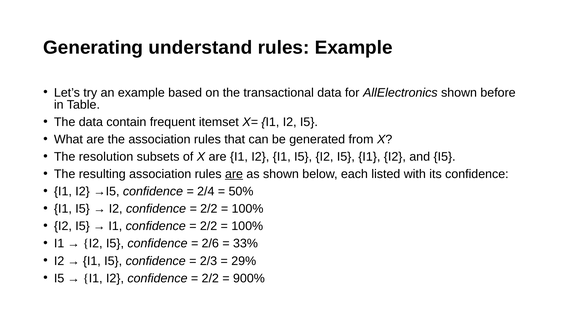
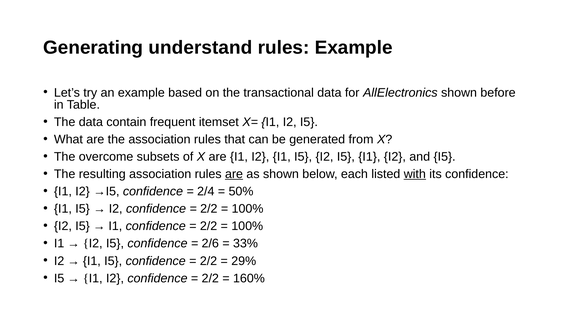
resolution: resolution -> overcome
with underline: none -> present
2/3 at (208, 261): 2/3 -> 2/2
900%: 900% -> 160%
